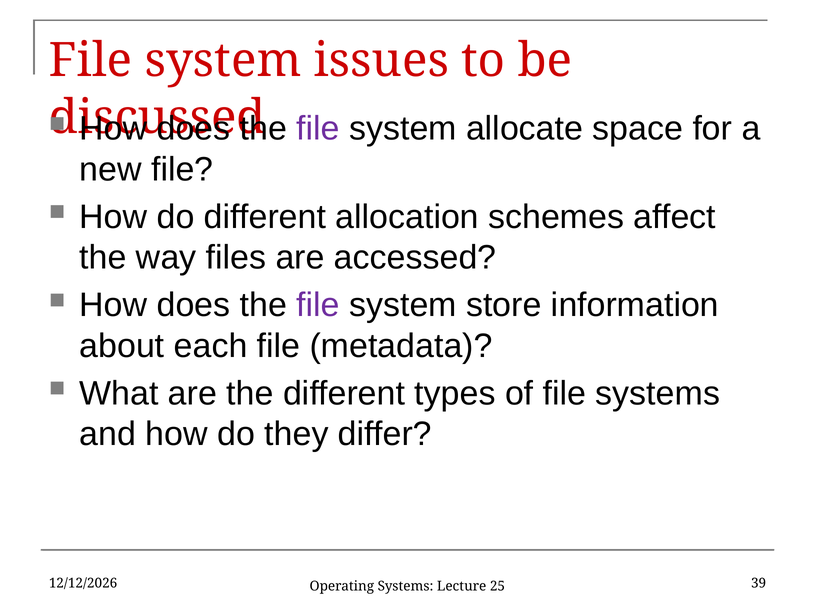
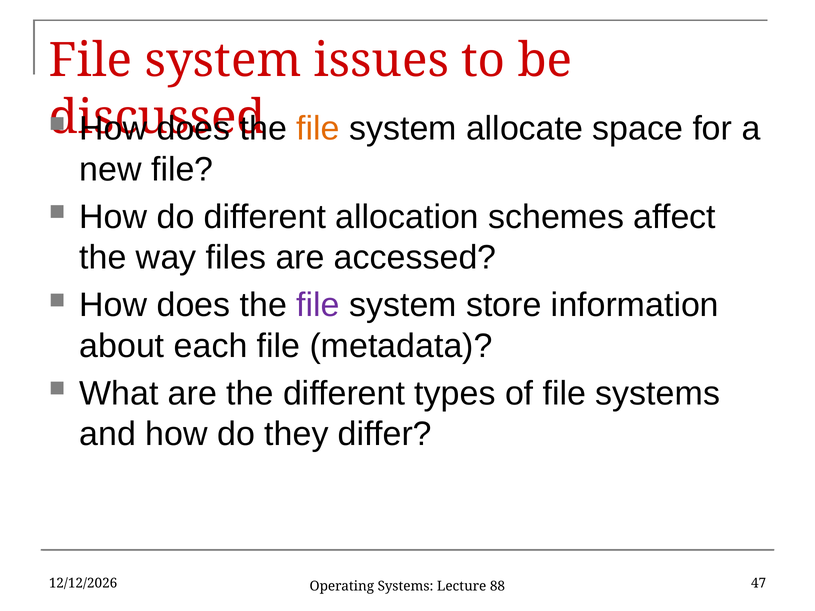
file at (318, 129) colour: purple -> orange
39: 39 -> 47
25: 25 -> 88
